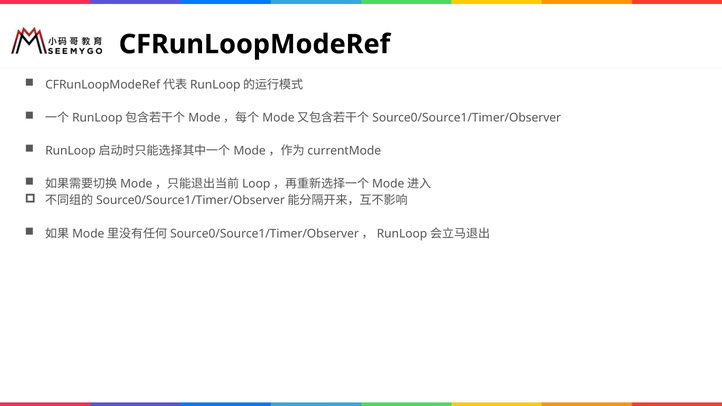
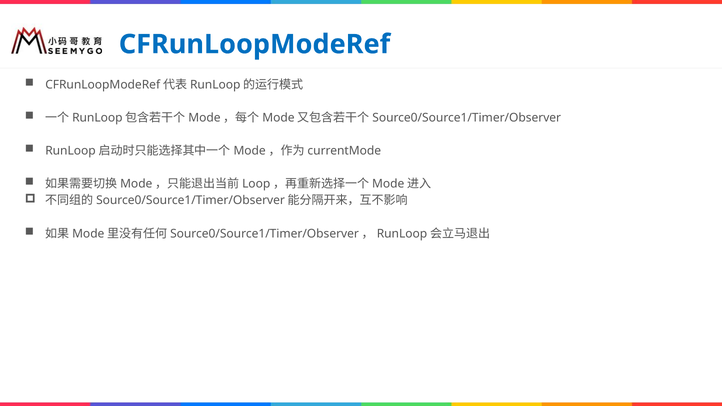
CFRunLoopModeRef colour: black -> blue
